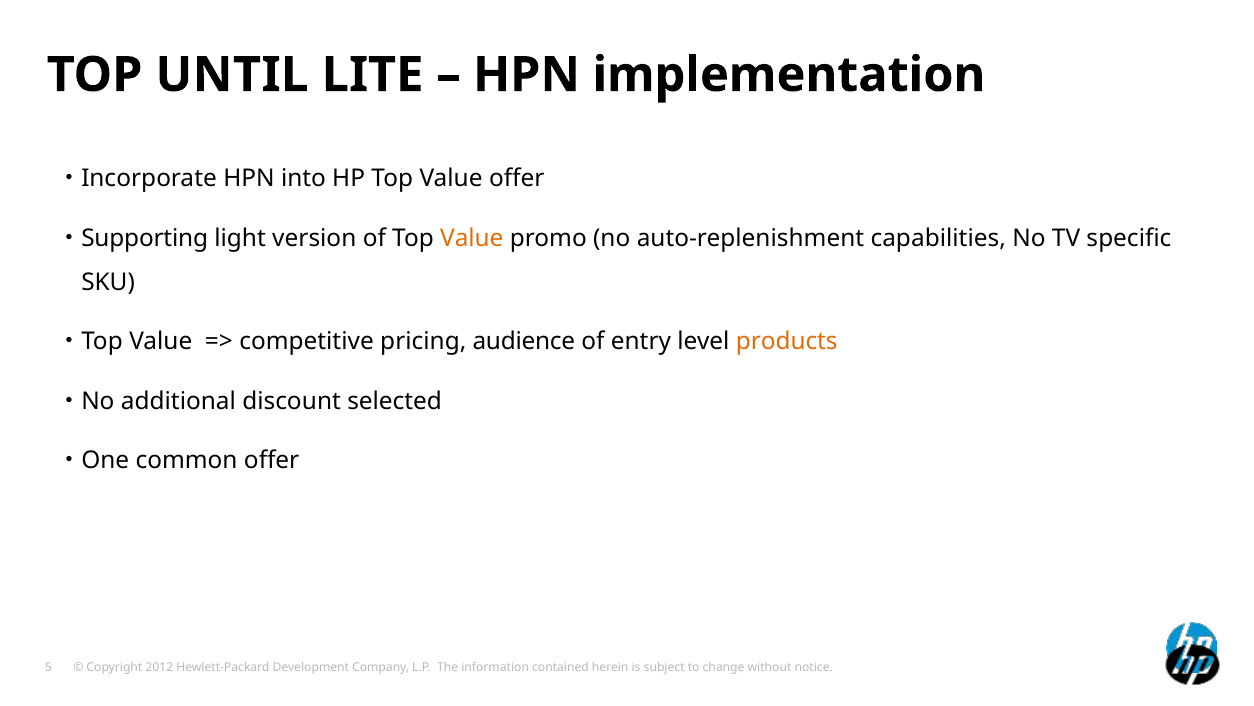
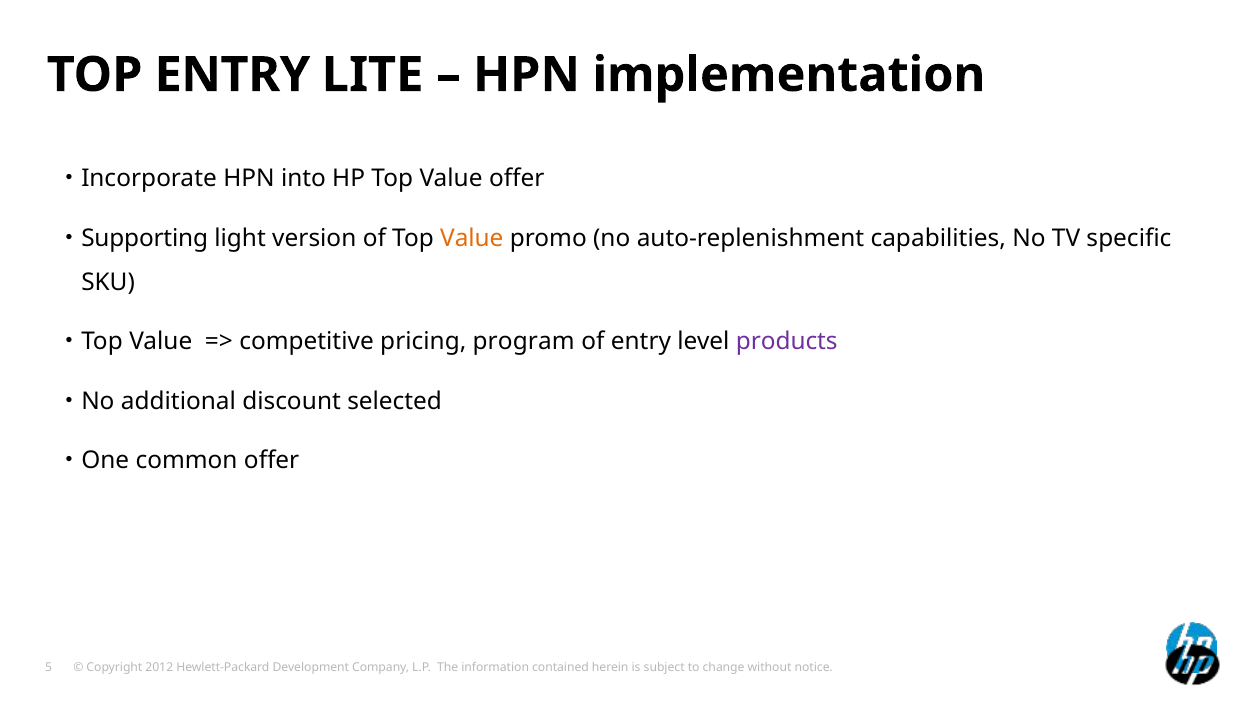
TOP UNTIL: UNTIL -> ENTRY
audience: audience -> program
products colour: orange -> purple
